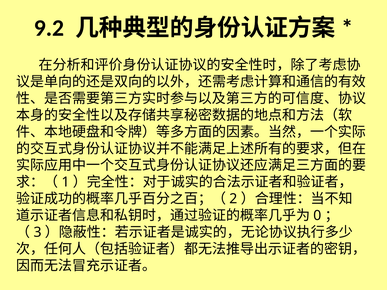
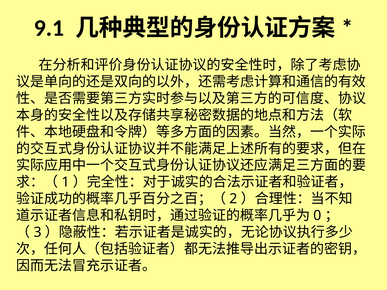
9.2: 9.2 -> 9.1
